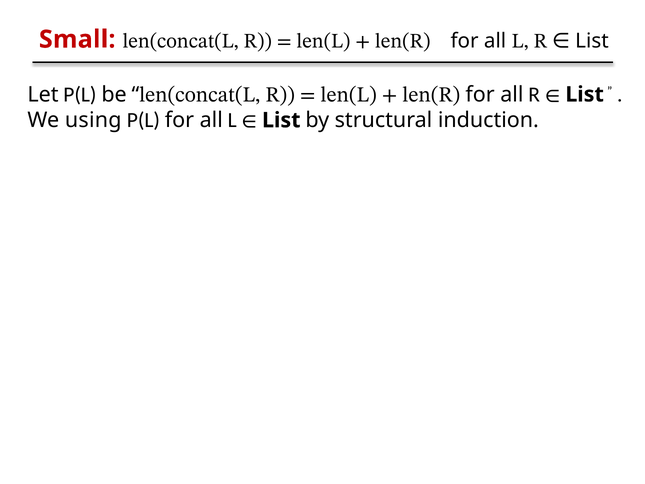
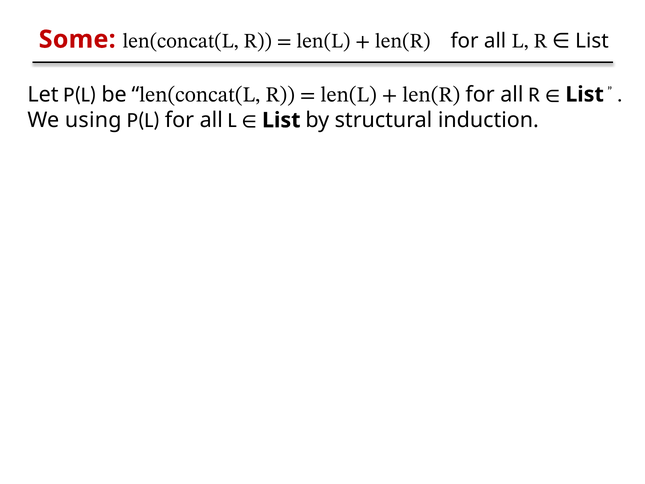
Small: Small -> Some
